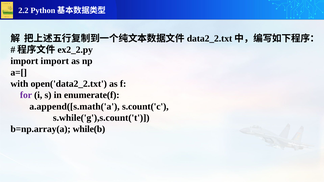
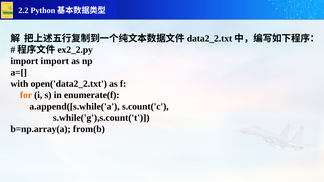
for colour: purple -> orange
a.append([s.math('a: a.append([s.math('a -> a.append([s.while('a
while(b: while(b -> from(b
